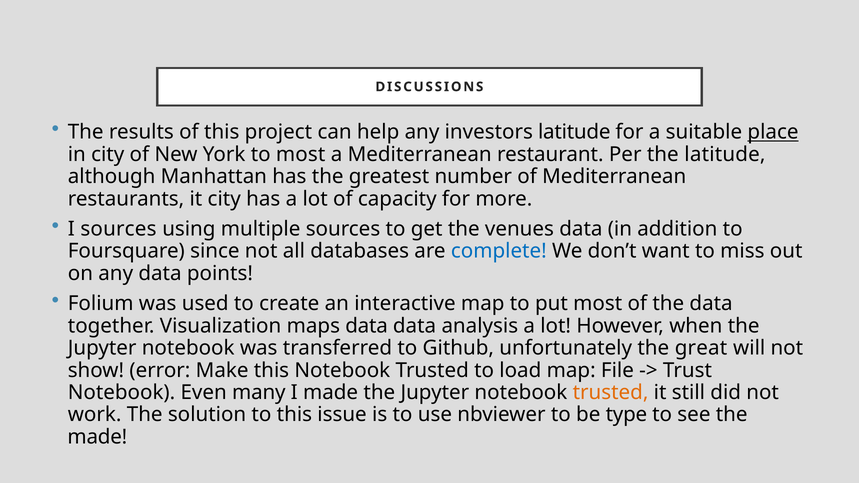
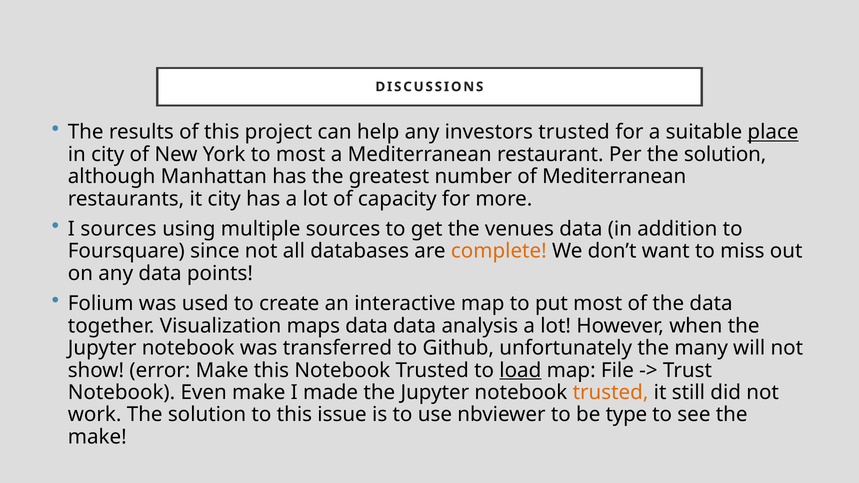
investors latitude: latitude -> trusted
Per the latitude: latitude -> solution
complete colour: blue -> orange
great: great -> many
load underline: none -> present
Even many: many -> make
made at (97, 437): made -> make
